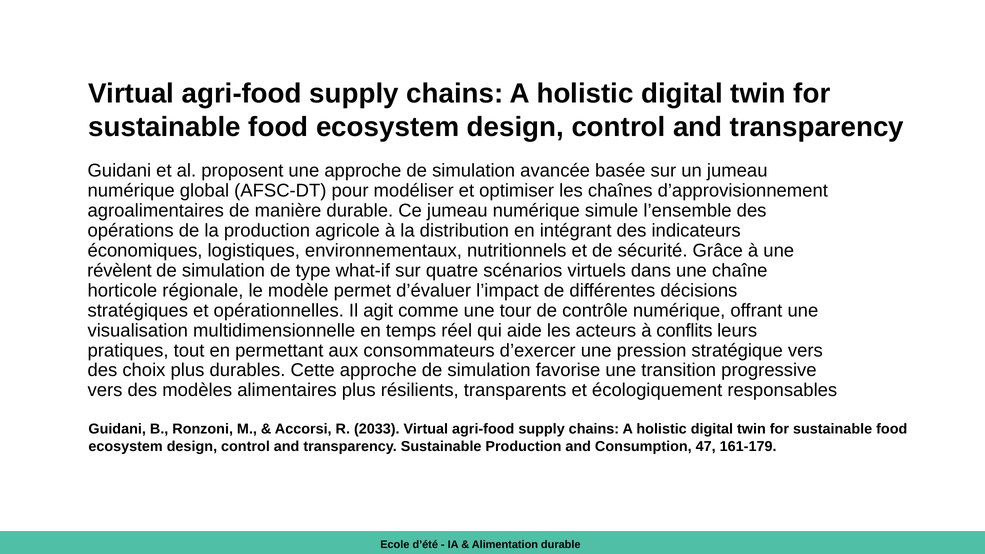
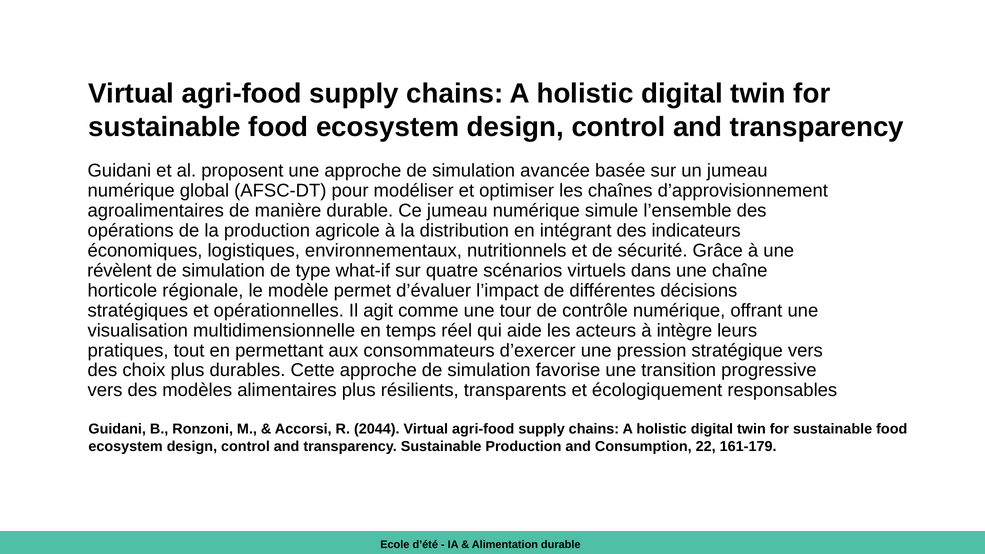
conflits: conflits -> intègre
2033: 2033 -> 2044
47: 47 -> 22
